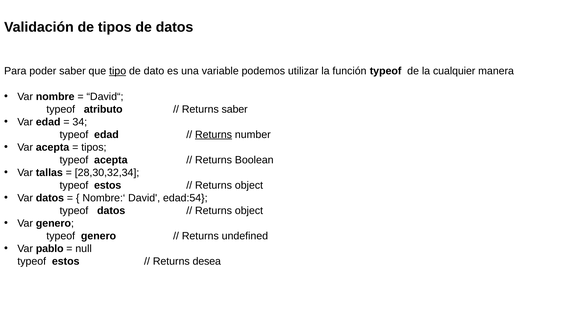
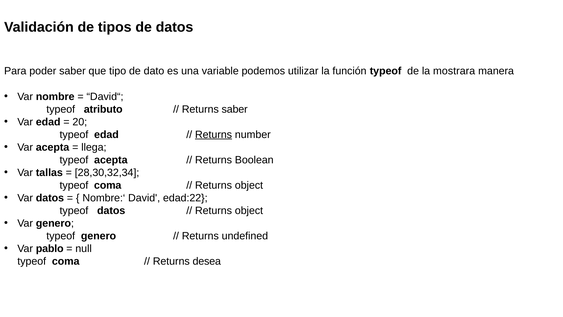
tipo underline: present -> none
cualquier: cualquier -> mostrara
34: 34 -> 20
tipos at (94, 147): tipos -> llega
estos at (108, 185): estos -> coma
edad:54: edad:54 -> edad:22
estos at (66, 261): estos -> coma
